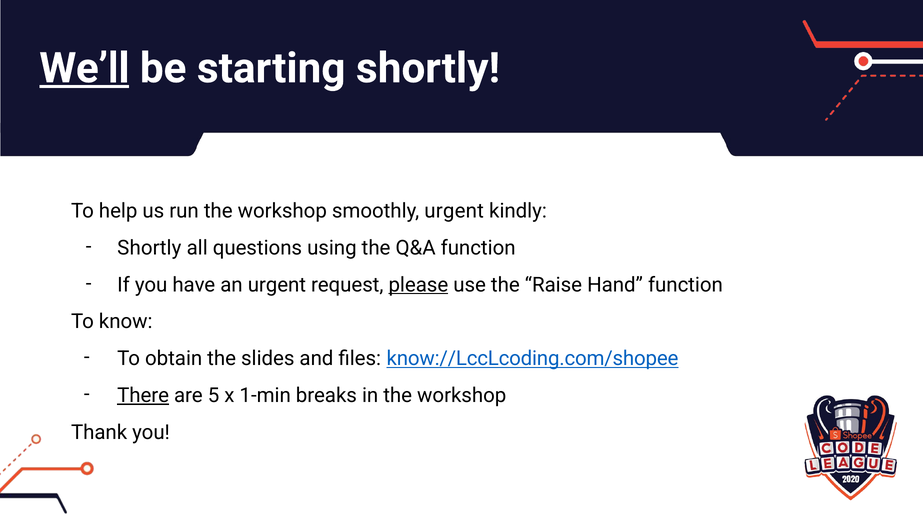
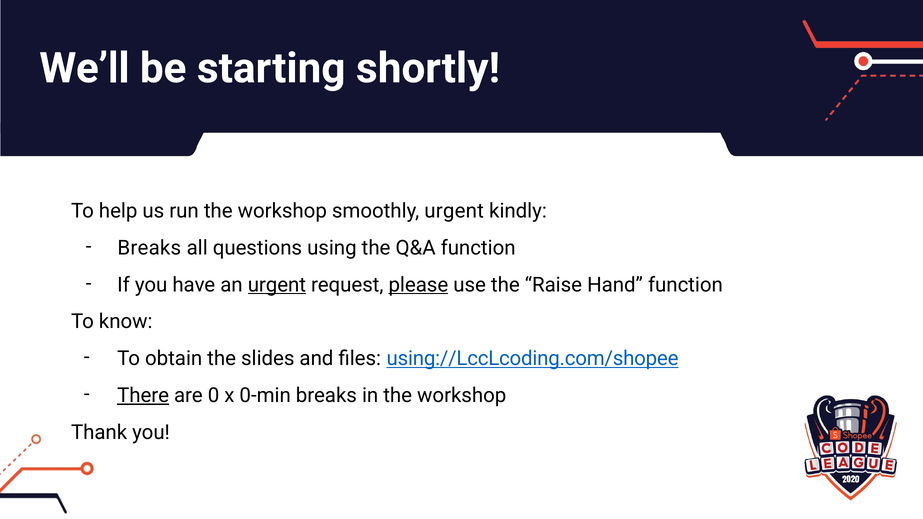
We’ll underline: present -> none
Shortly at (149, 248): Shortly -> Breaks
urgent at (277, 285) underline: none -> present
know://LccLcoding.com/shopee: know://LccLcoding.com/shopee -> using://LccLcoding.com/shopee
5: 5 -> 0
1-min: 1-min -> 0-min
